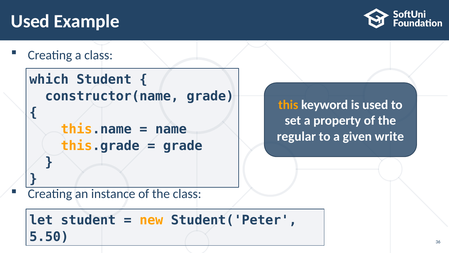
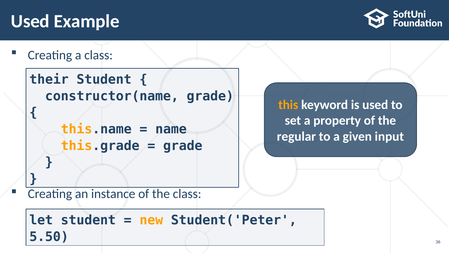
which: which -> their
write: write -> input
